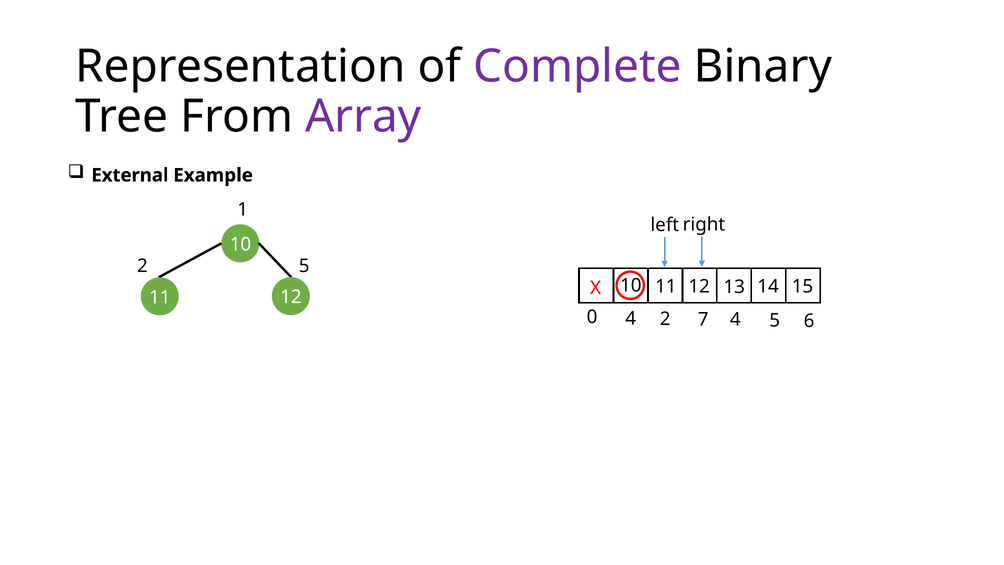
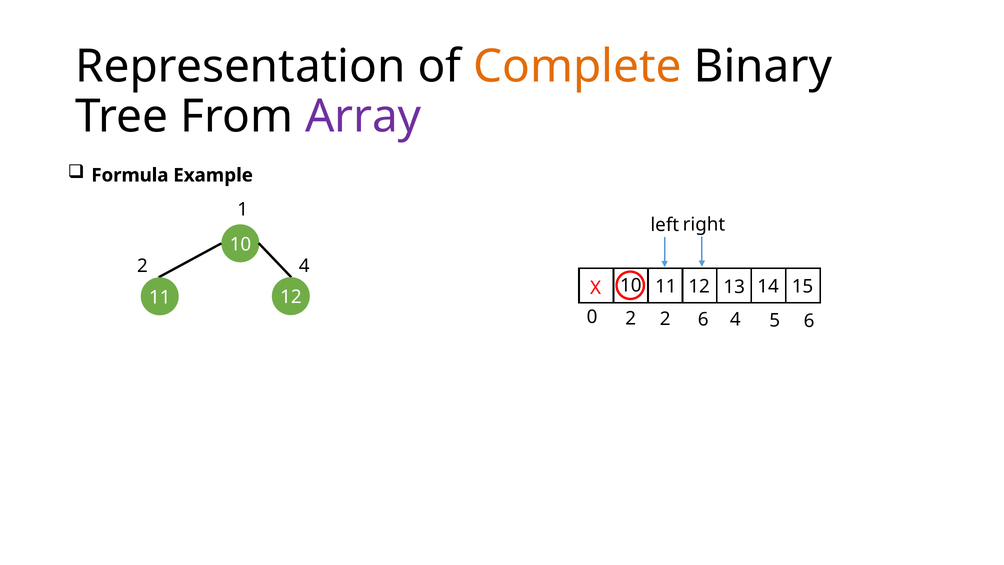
Complete colour: purple -> orange
External: External -> Formula
2 5: 5 -> 4
0 4: 4 -> 2
2 7: 7 -> 6
